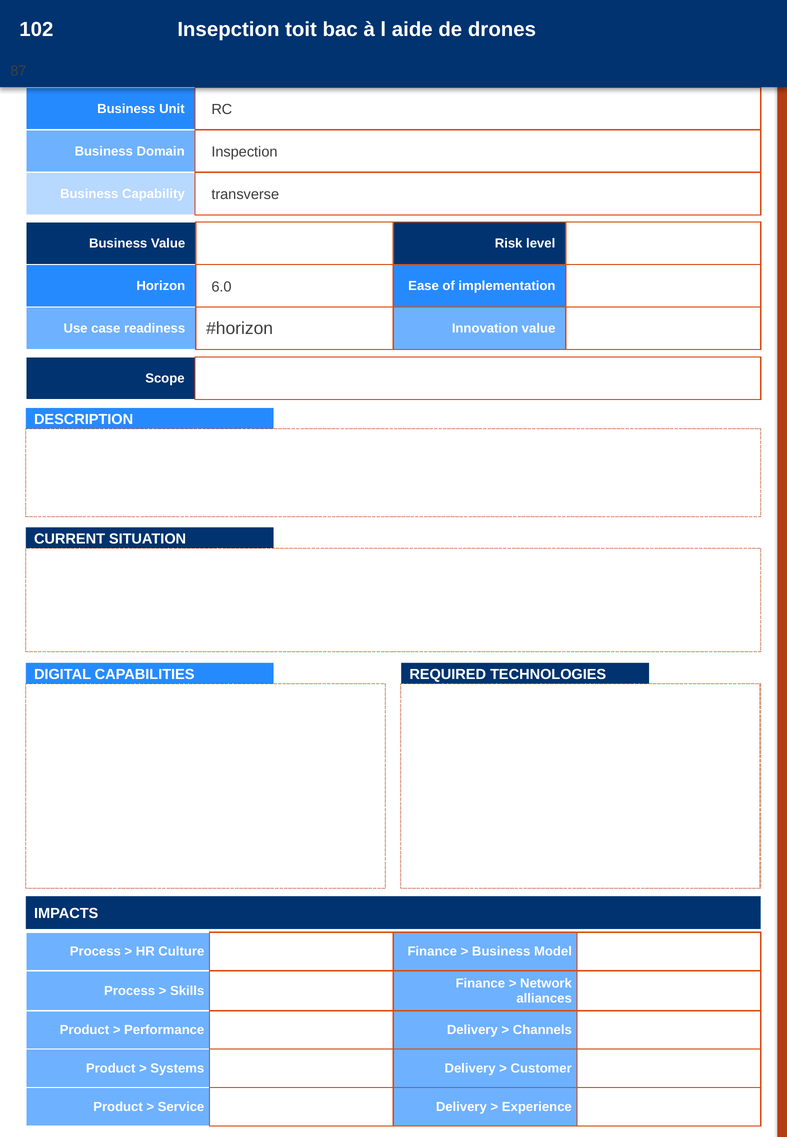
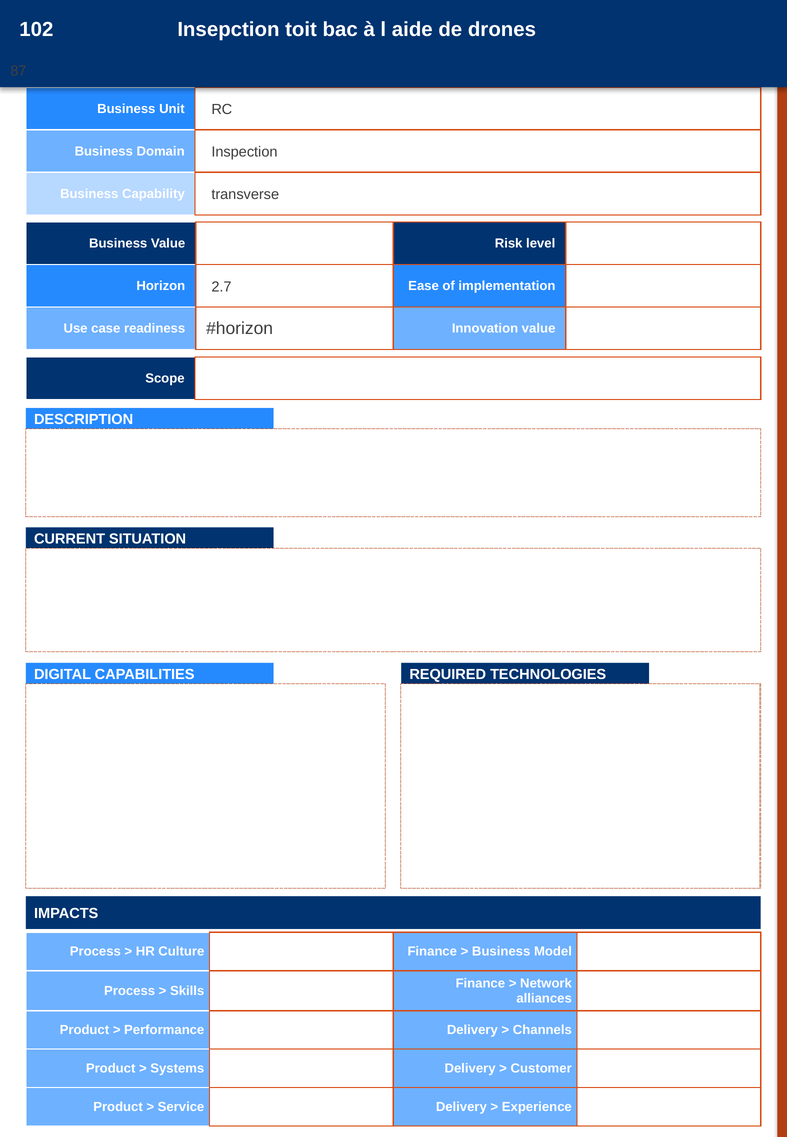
6.0: 6.0 -> 2.7
